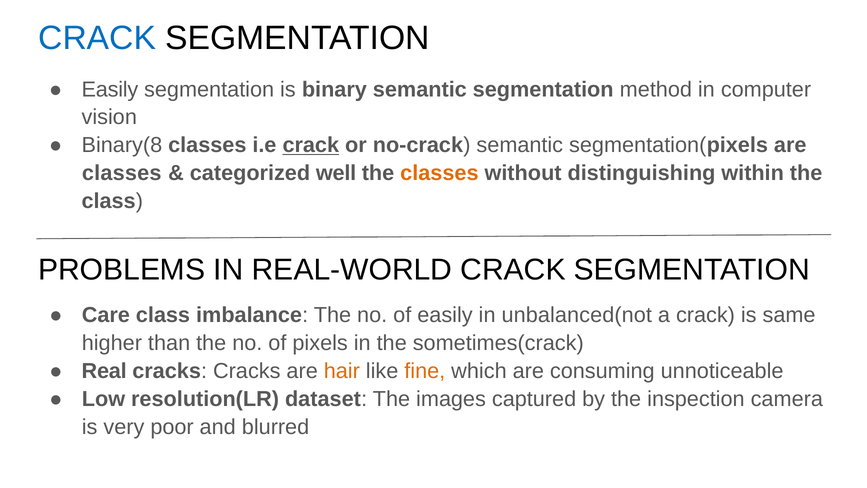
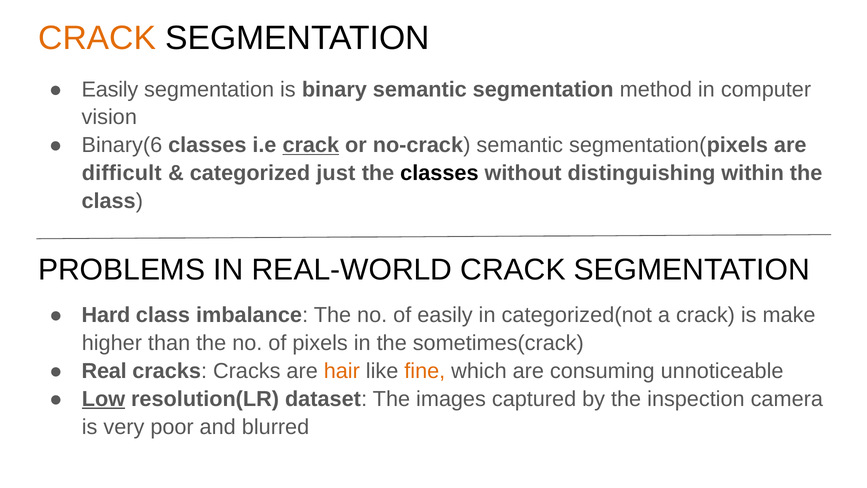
CRACK at (97, 38) colour: blue -> orange
Binary(8: Binary(8 -> Binary(6
classes at (122, 173): classes -> difficult
well: well -> just
classes at (439, 173) colour: orange -> black
Care: Care -> Hard
unbalanced(not: unbalanced(not -> categorized(not
same: same -> make
Low underline: none -> present
